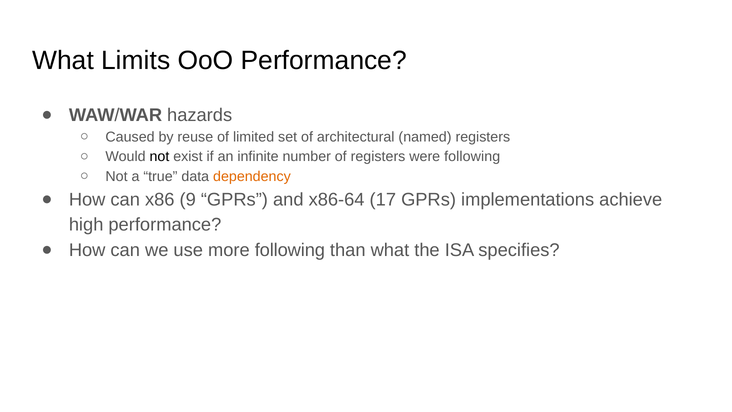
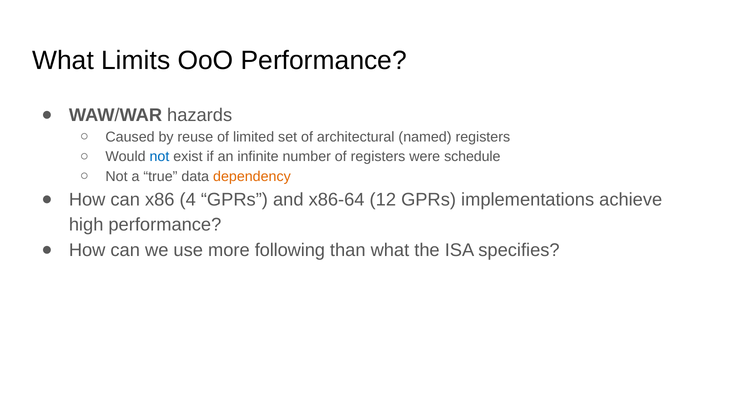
not at (159, 157) colour: black -> blue
were following: following -> schedule
9: 9 -> 4
17: 17 -> 12
